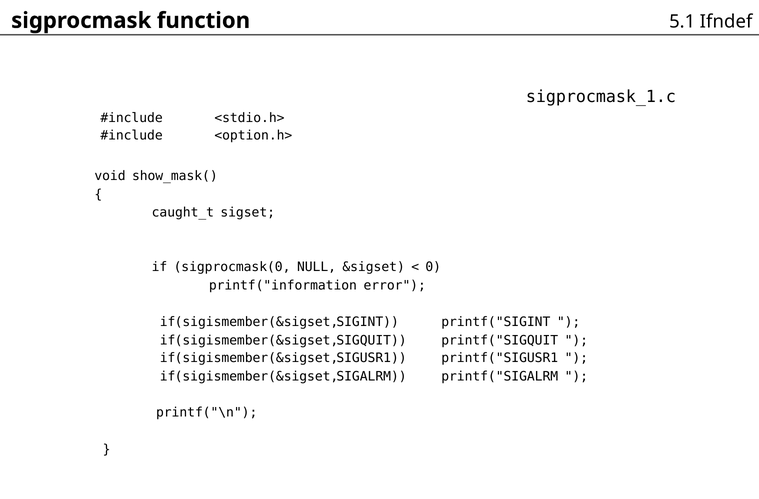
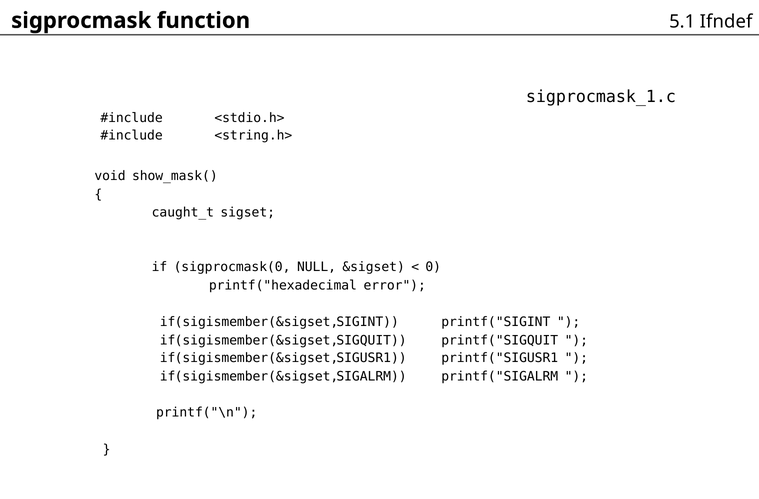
<option.h>: <option.h> -> <string.h>
printf("information: printf("information -> printf("hexadecimal
